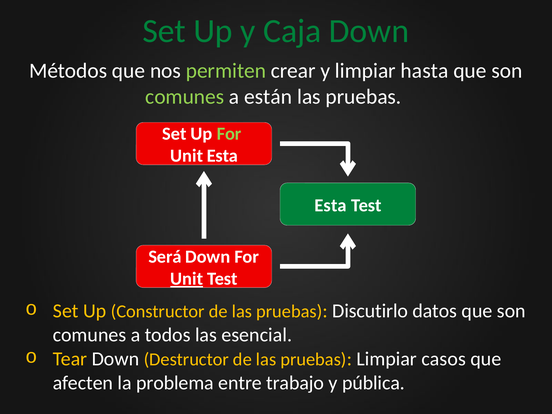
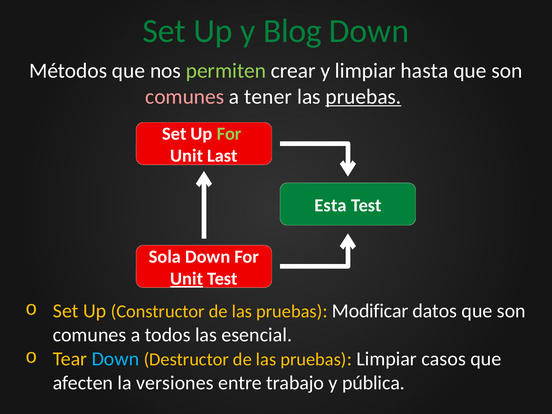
Caja: Caja -> Blog
comunes at (185, 97) colour: light green -> pink
están: están -> tener
pruebas at (363, 97) underline: none -> present
Unit Esta: Esta -> Last
Será: Será -> Sola
Discutirlo: Discutirlo -> Modificar
Down at (115, 359) colour: white -> light blue
problema: problema -> versiones
